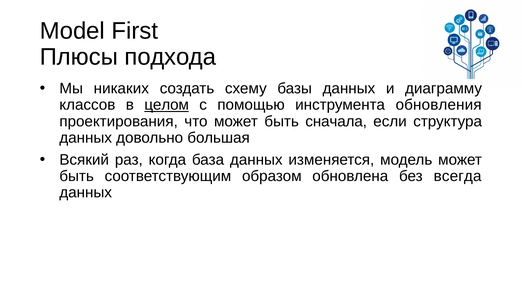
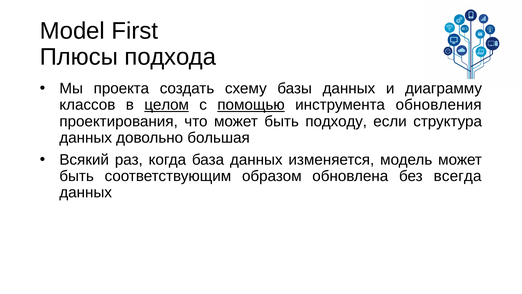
никаких: никаких -> проекта
помощью underline: none -> present
сначала: сначала -> подходу
